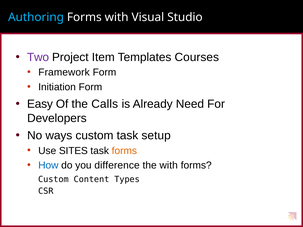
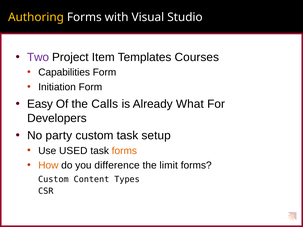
Authoring colour: light blue -> yellow
Framework: Framework -> Capabilities
Need: Need -> What
ways: ways -> party
SITES: SITES -> USED
How colour: blue -> orange
the with: with -> limit
